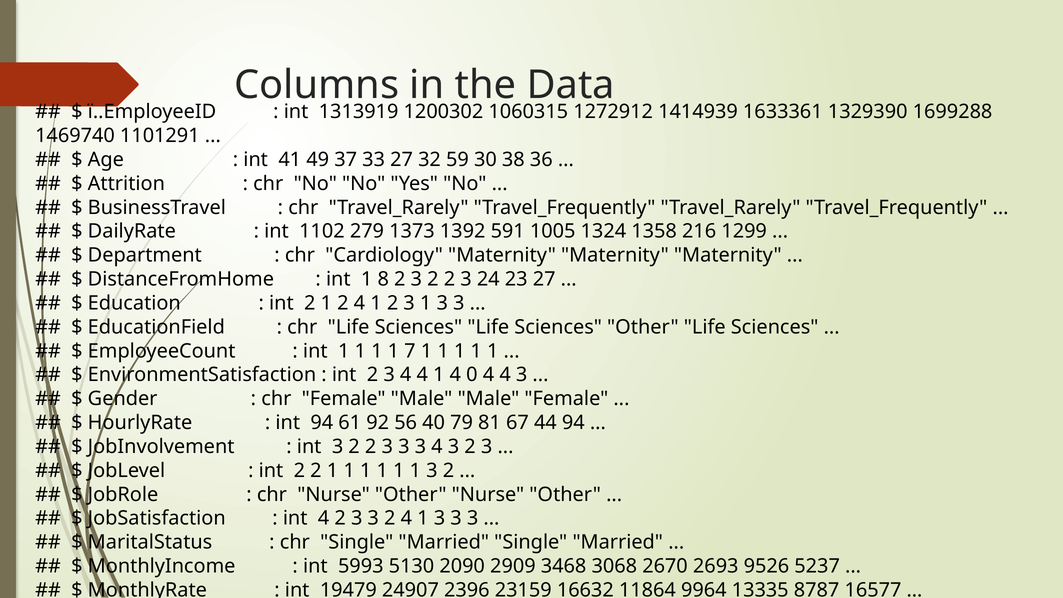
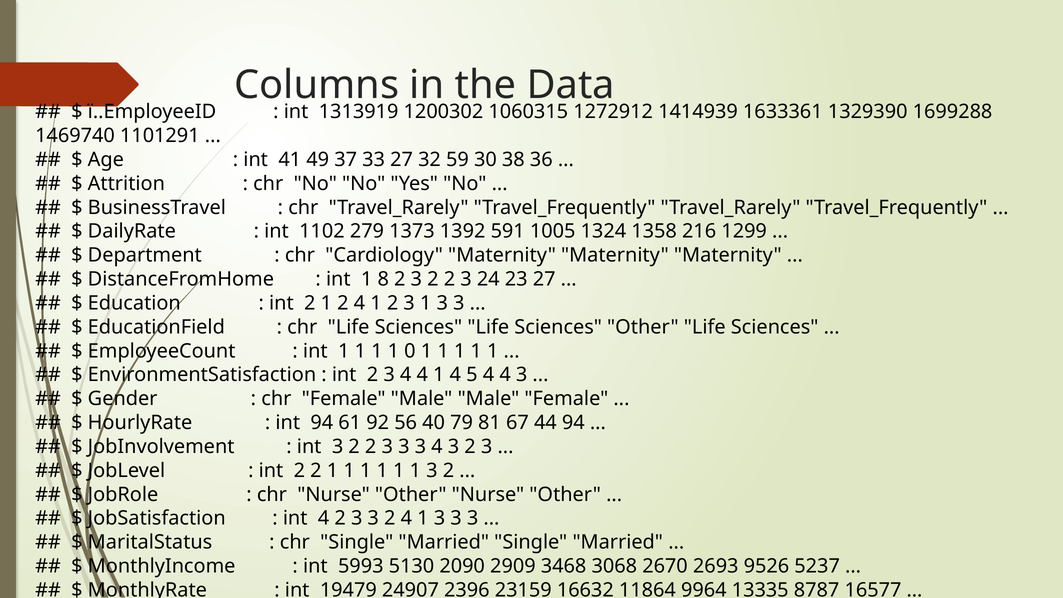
7: 7 -> 0
0: 0 -> 5
